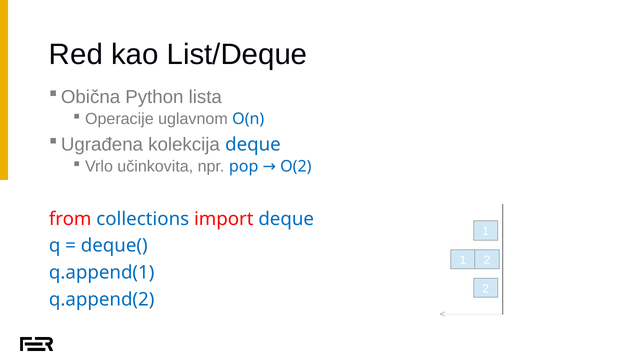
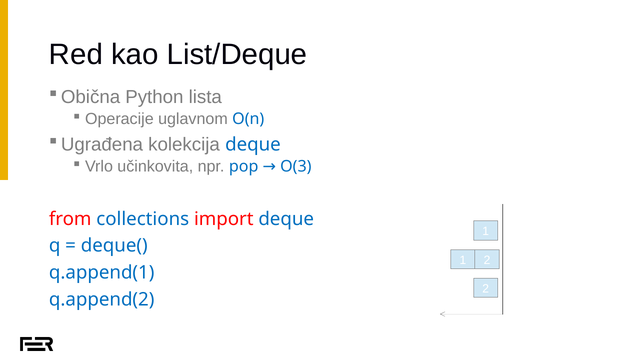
O(2: O(2 -> O(3
